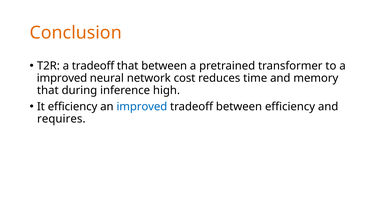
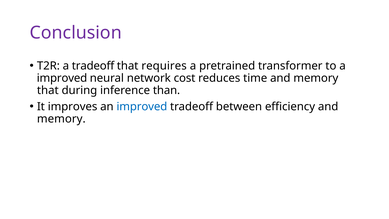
Conclusion colour: orange -> purple
that between: between -> requires
high: high -> than
It efficiency: efficiency -> improves
requires at (61, 119): requires -> memory
